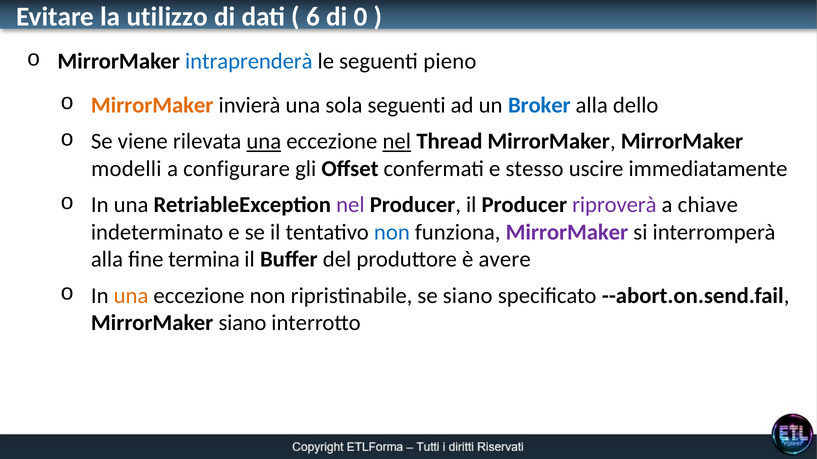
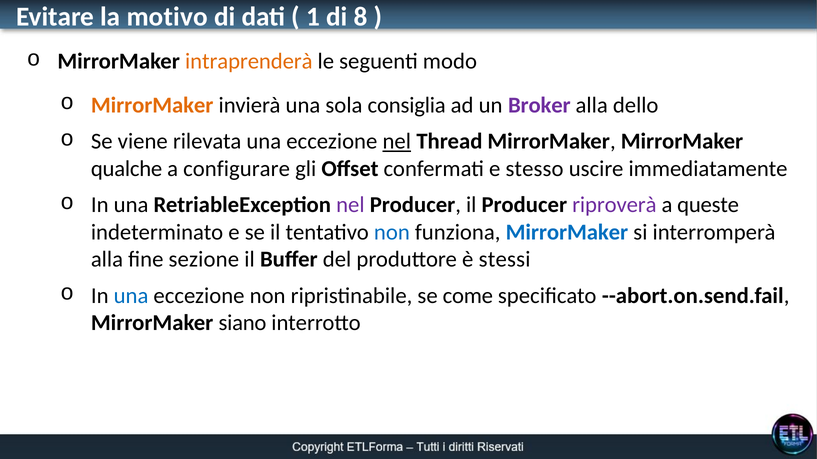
utilizzo: utilizzo -> motivo
6: 6 -> 1
0: 0 -> 8
intraprenderà colour: blue -> orange
pieno: pieno -> modo
sola seguenti: seguenti -> consiglia
Broker colour: blue -> purple
una at (264, 142) underline: present -> none
modelli: modelli -> qualche
chiave: chiave -> queste
MirrorMaker at (567, 232) colour: purple -> blue
termina: termina -> sezione
avere: avere -> stessi
una at (131, 296) colour: orange -> blue
se siano: siano -> come
